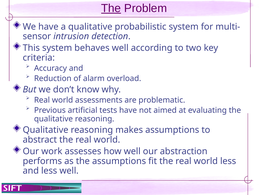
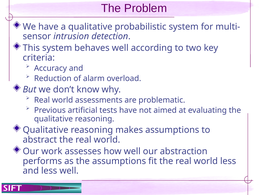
The at (111, 8) underline: present -> none
